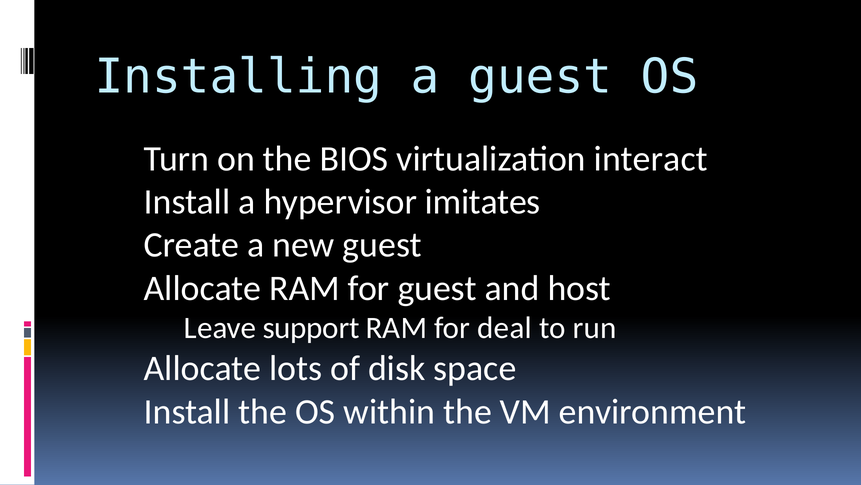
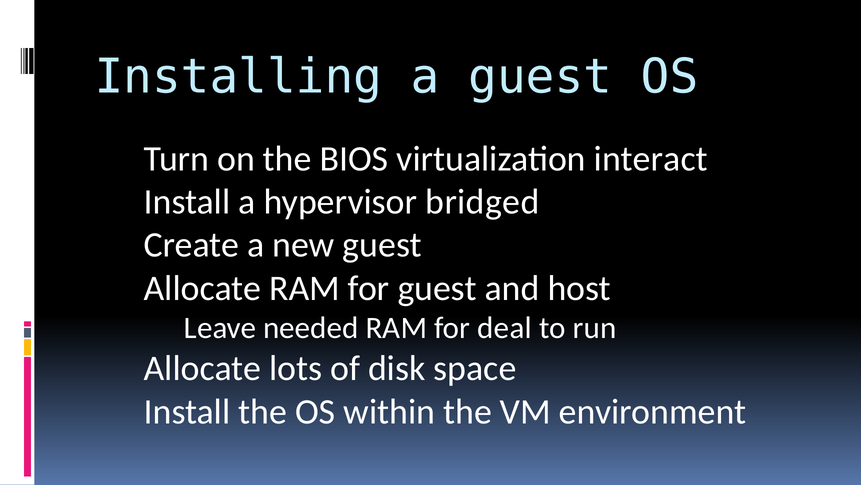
imitates: imitates -> bridged
support: support -> needed
